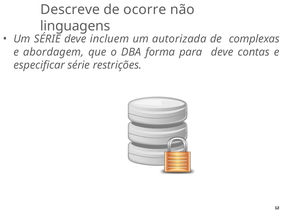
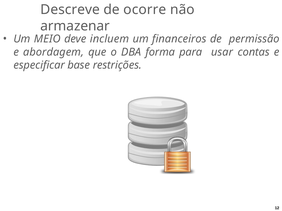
linguagens: linguagens -> armazenar
Um SÉRIE: SÉRIE -> MEIO
autorizada: autorizada -> financeiros
complexas: complexas -> permissão
para deve: deve -> usar
especificar série: série -> base
